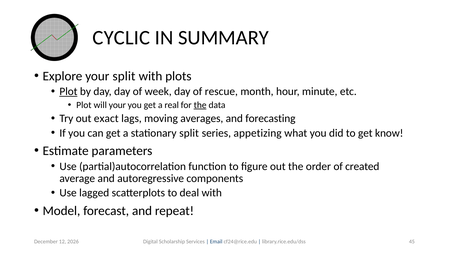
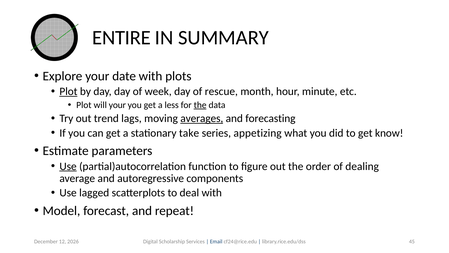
CYCLIC: CYCLIC -> ENTIRE
your split: split -> date
real: real -> less
exact: exact -> trend
averages underline: none -> present
stationary split: split -> take
Use at (68, 166) underline: none -> present
created: created -> dealing
